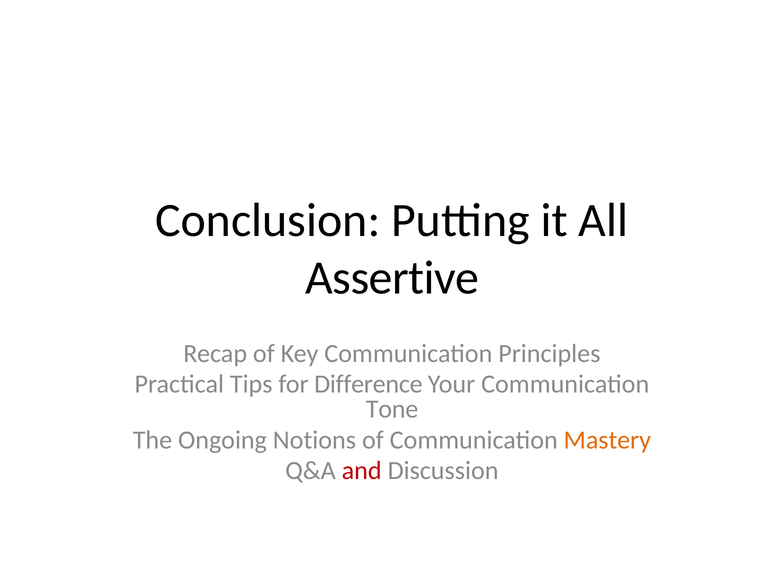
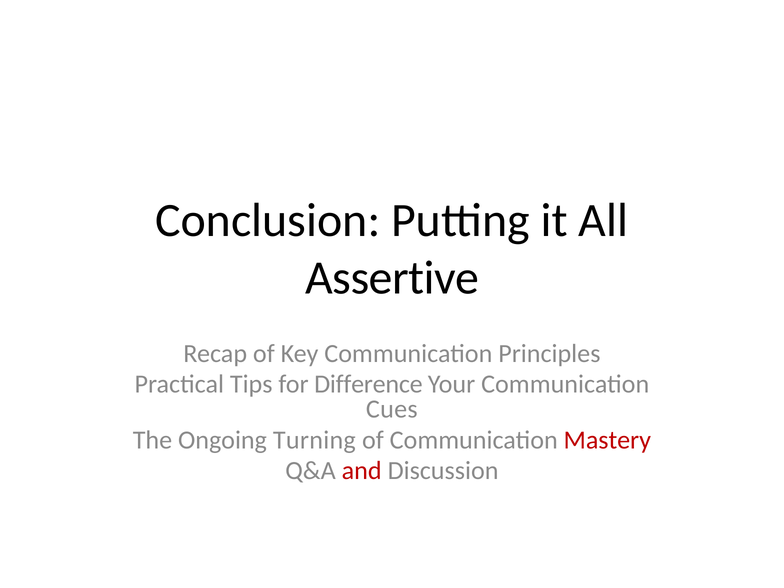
Tone: Tone -> Cues
Notions: Notions -> Turning
Mastery colour: orange -> red
